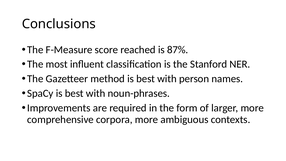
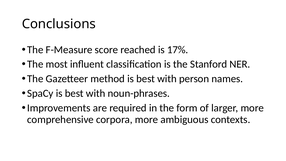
87%: 87% -> 17%
